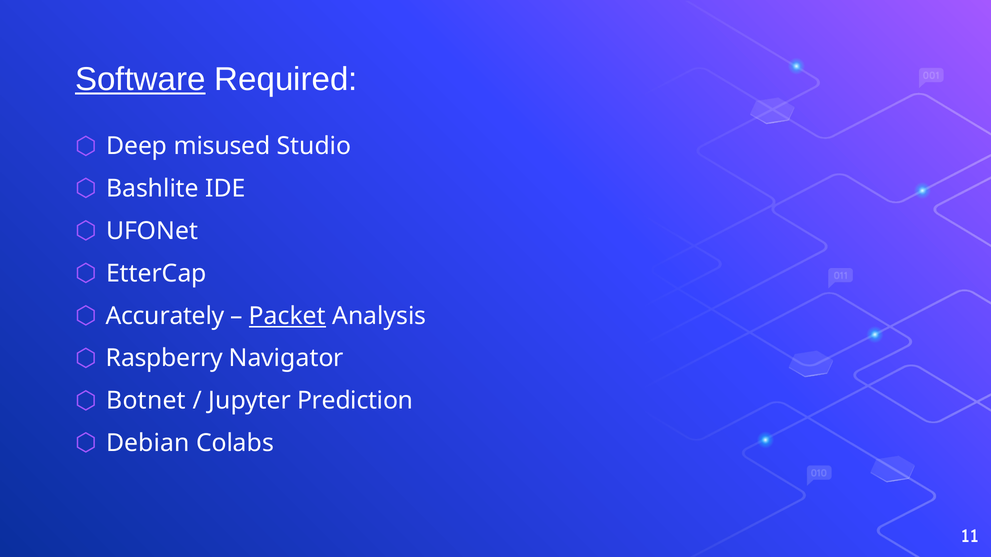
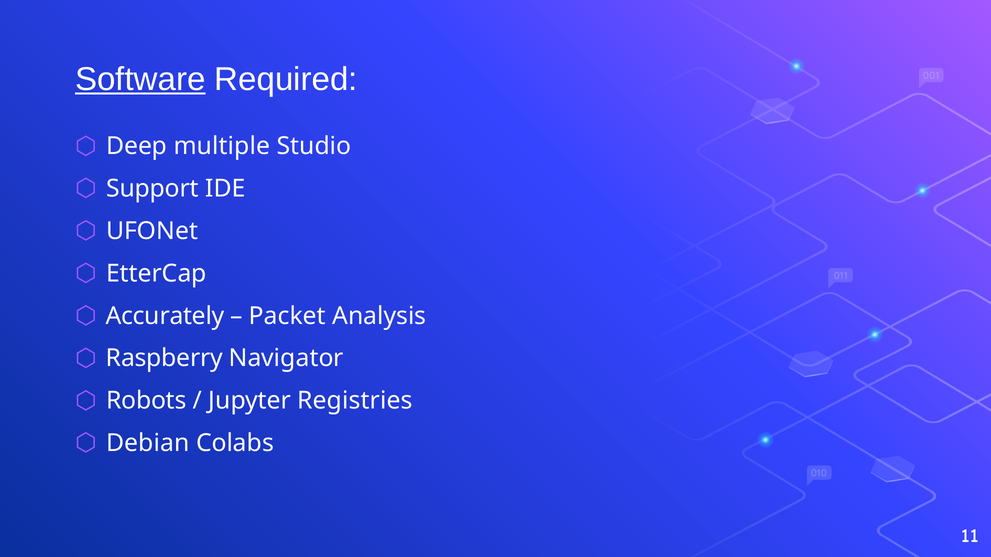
misused: misused -> multiple
Bashlite: Bashlite -> Support
Packet underline: present -> none
Botnet: Botnet -> Robots
Prediction: Prediction -> Registries
